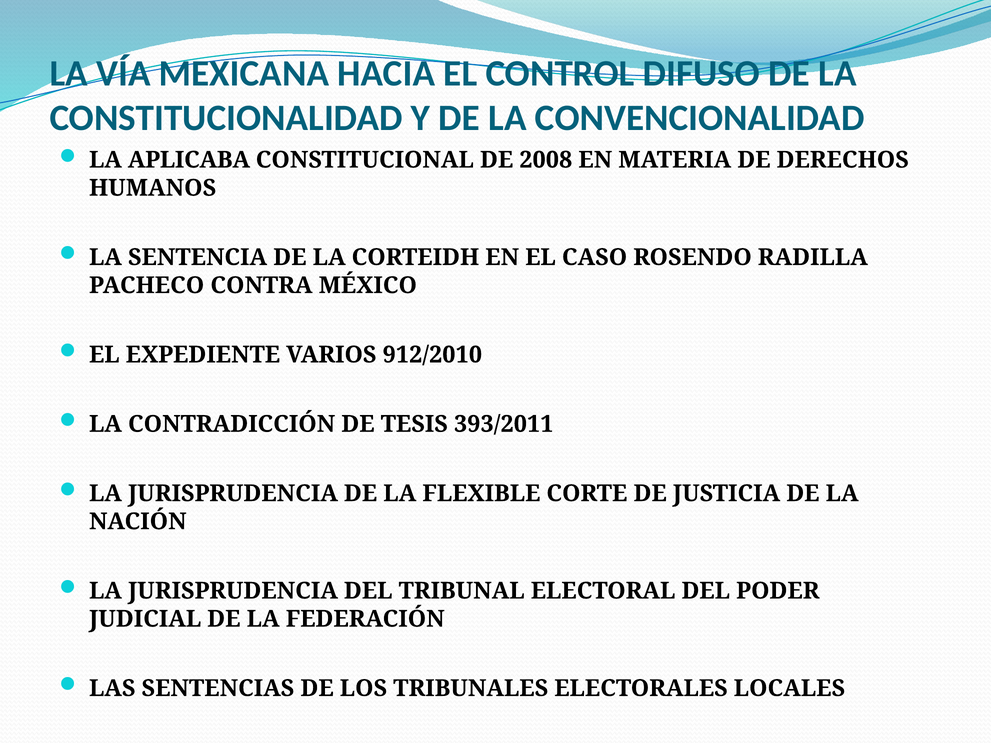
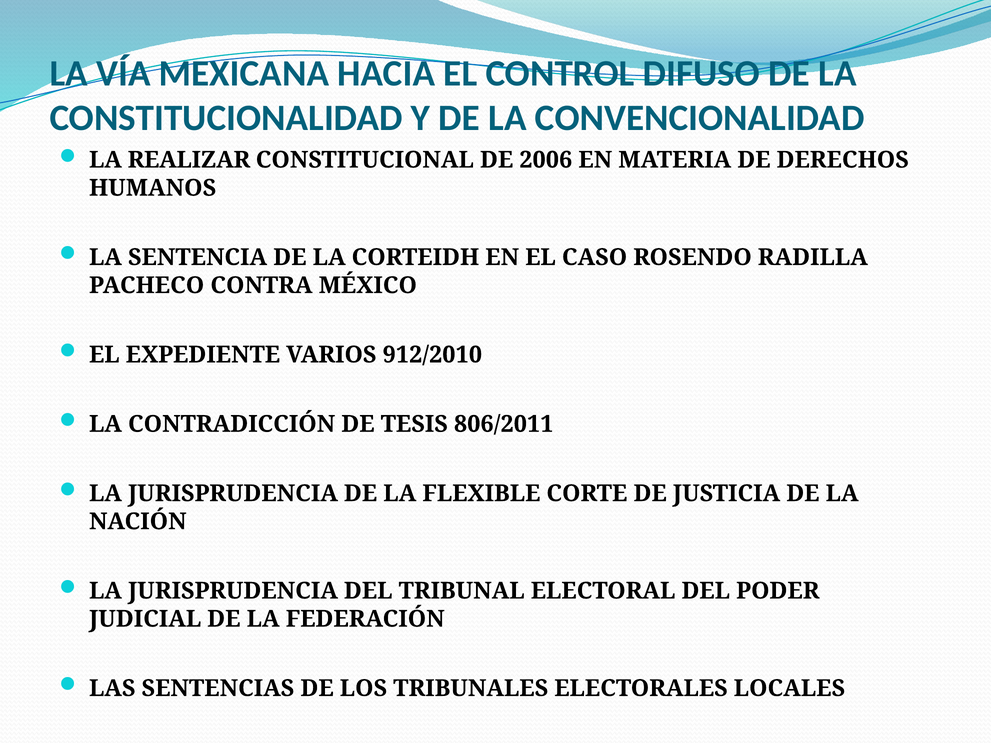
APLICABA: APLICABA -> REALIZAR
2008: 2008 -> 2006
393/2011: 393/2011 -> 806/2011
